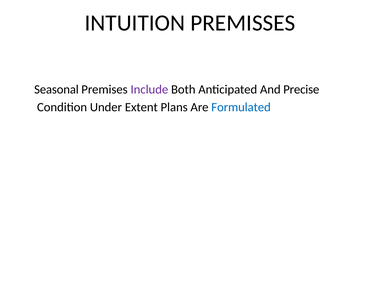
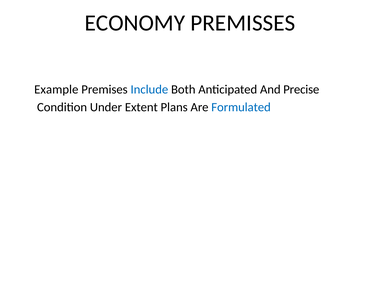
INTUITION: INTUITION -> ECONOMY
Seasonal: Seasonal -> Example
Include colour: purple -> blue
